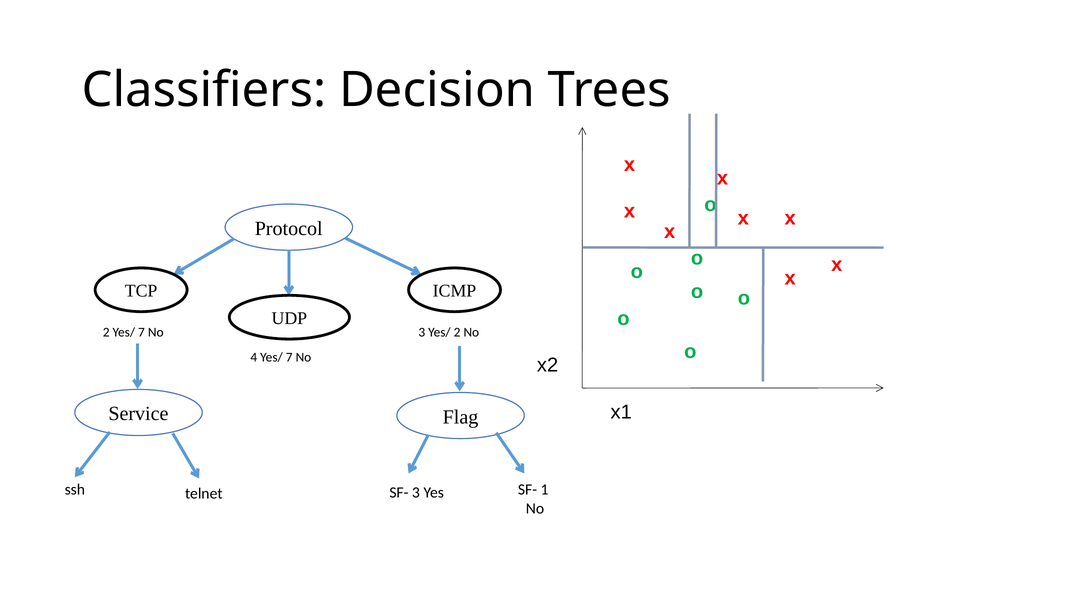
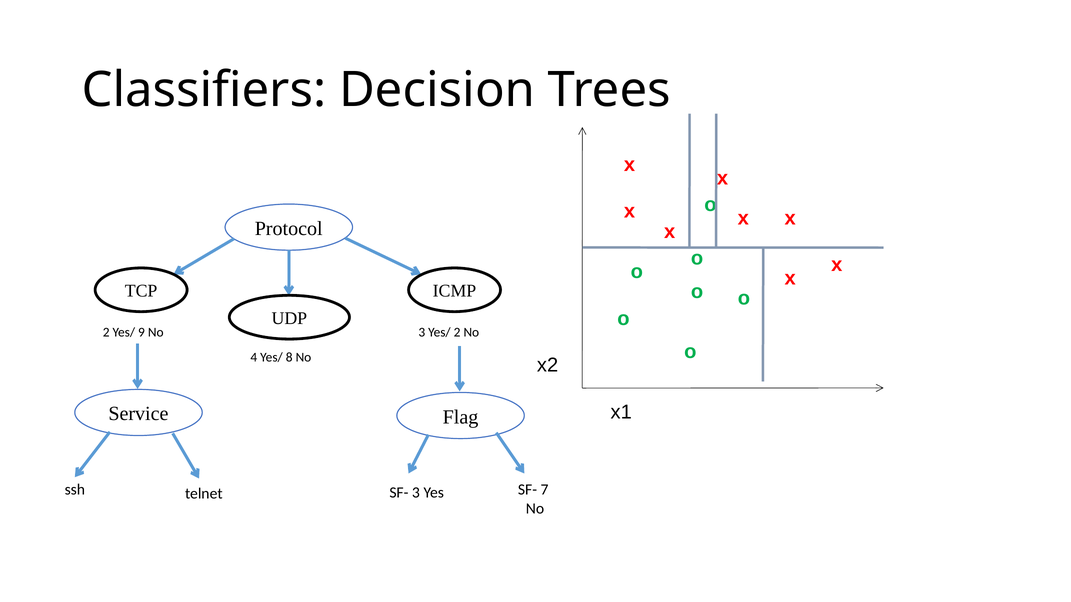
2 Yes/ 7: 7 -> 9
4 Yes/ 7: 7 -> 8
1: 1 -> 7
